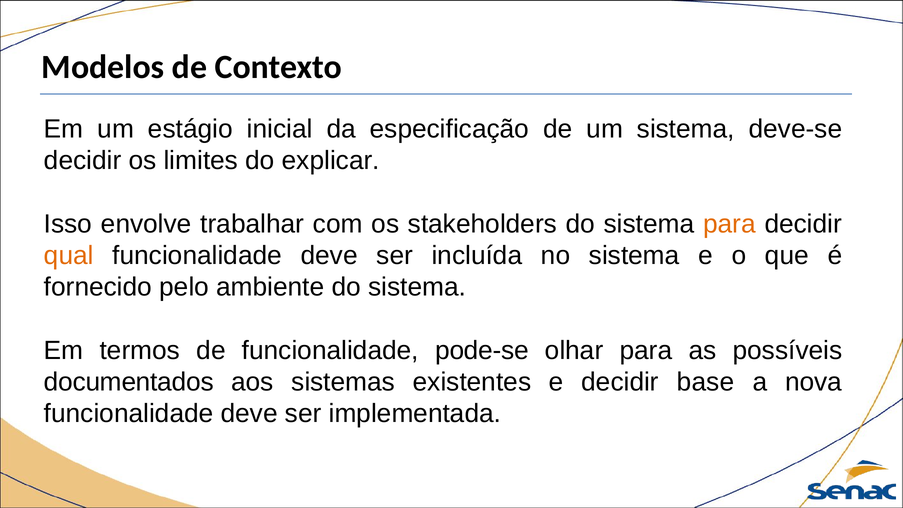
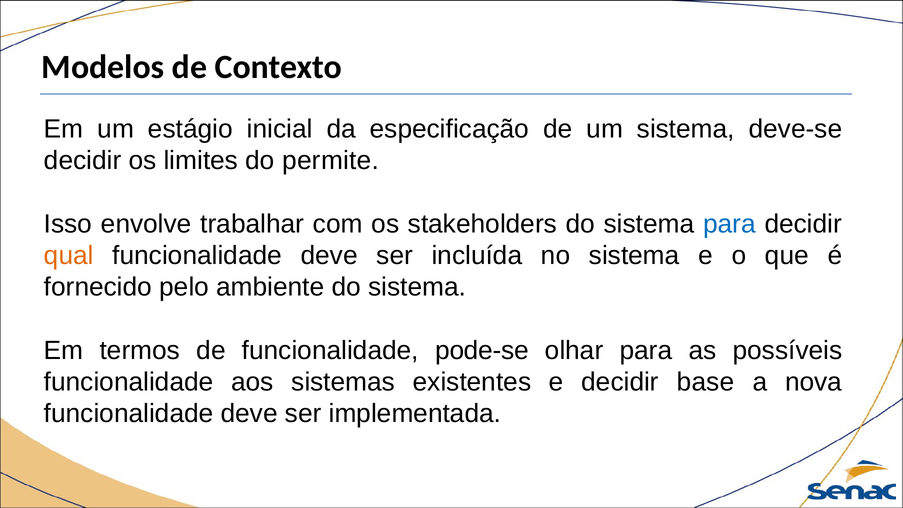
explicar: explicar -> permite
para at (730, 224) colour: orange -> blue
documentados at (129, 382): documentados -> funcionalidade
